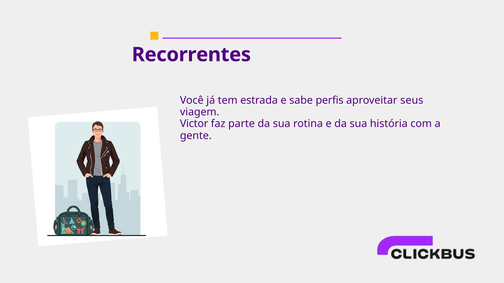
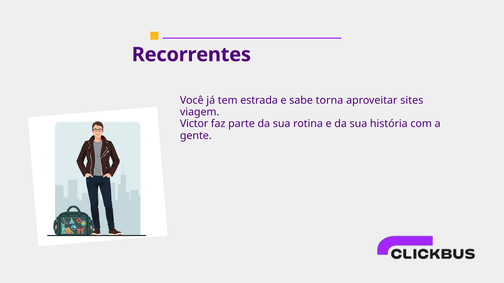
perfis: perfis -> torna
seus: seus -> sites
